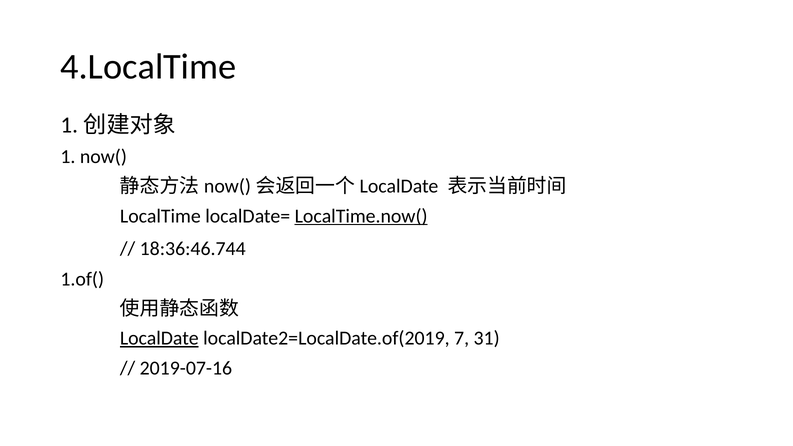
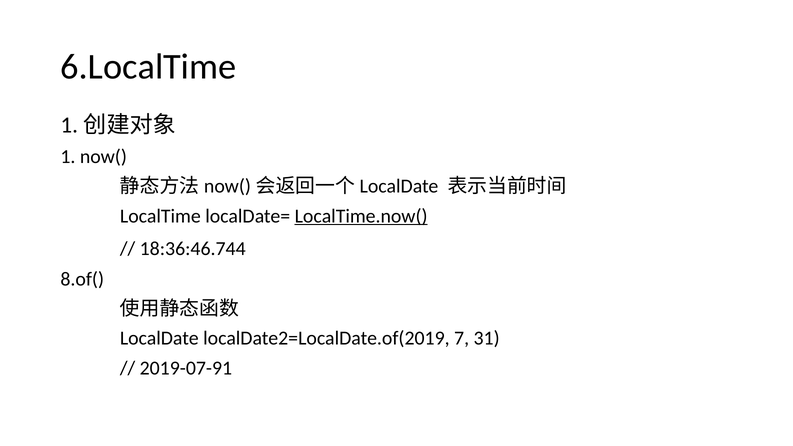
4.LocalTime: 4.LocalTime -> 6.LocalTime
1.of(: 1.of( -> 8.of(
LocalDate underline: present -> none
2019-07-16: 2019-07-16 -> 2019-07-91
